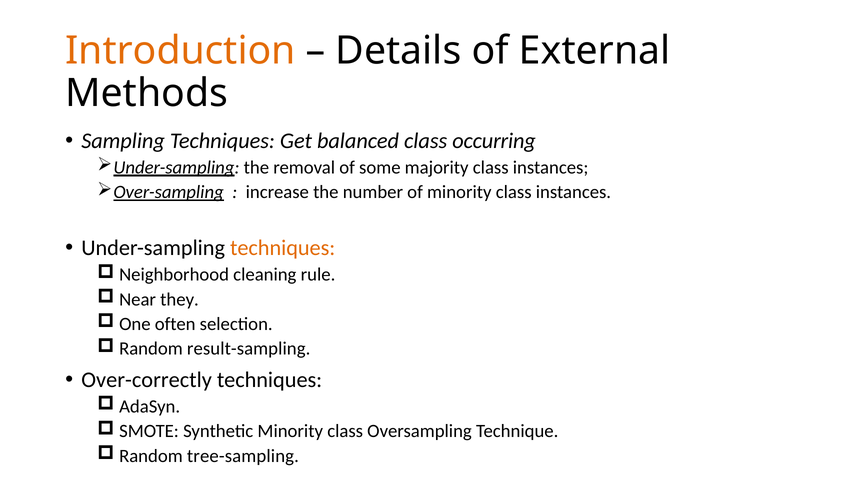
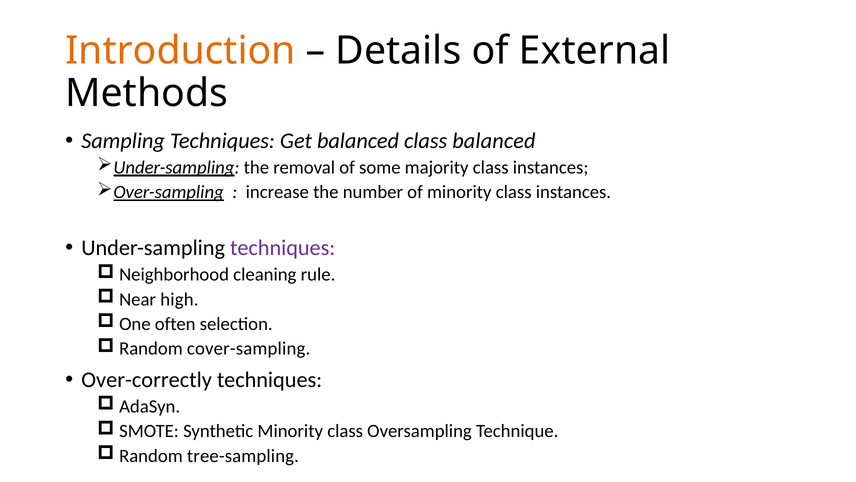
class occurring: occurring -> balanced
techniques at (283, 248) colour: orange -> purple
they: they -> high
result-sampling: result-sampling -> cover-sampling
